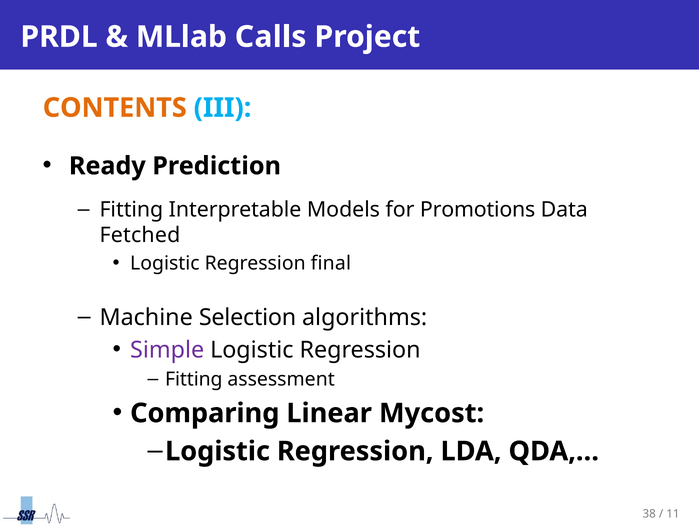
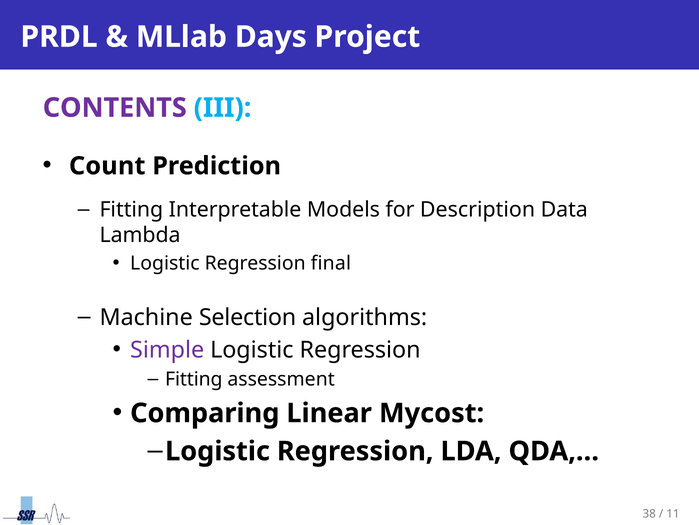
Calls: Calls -> Days
CONTENTS colour: orange -> purple
Ready: Ready -> Count
Promotions: Promotions -> Description
Fetched: Fetched -> Lambda
